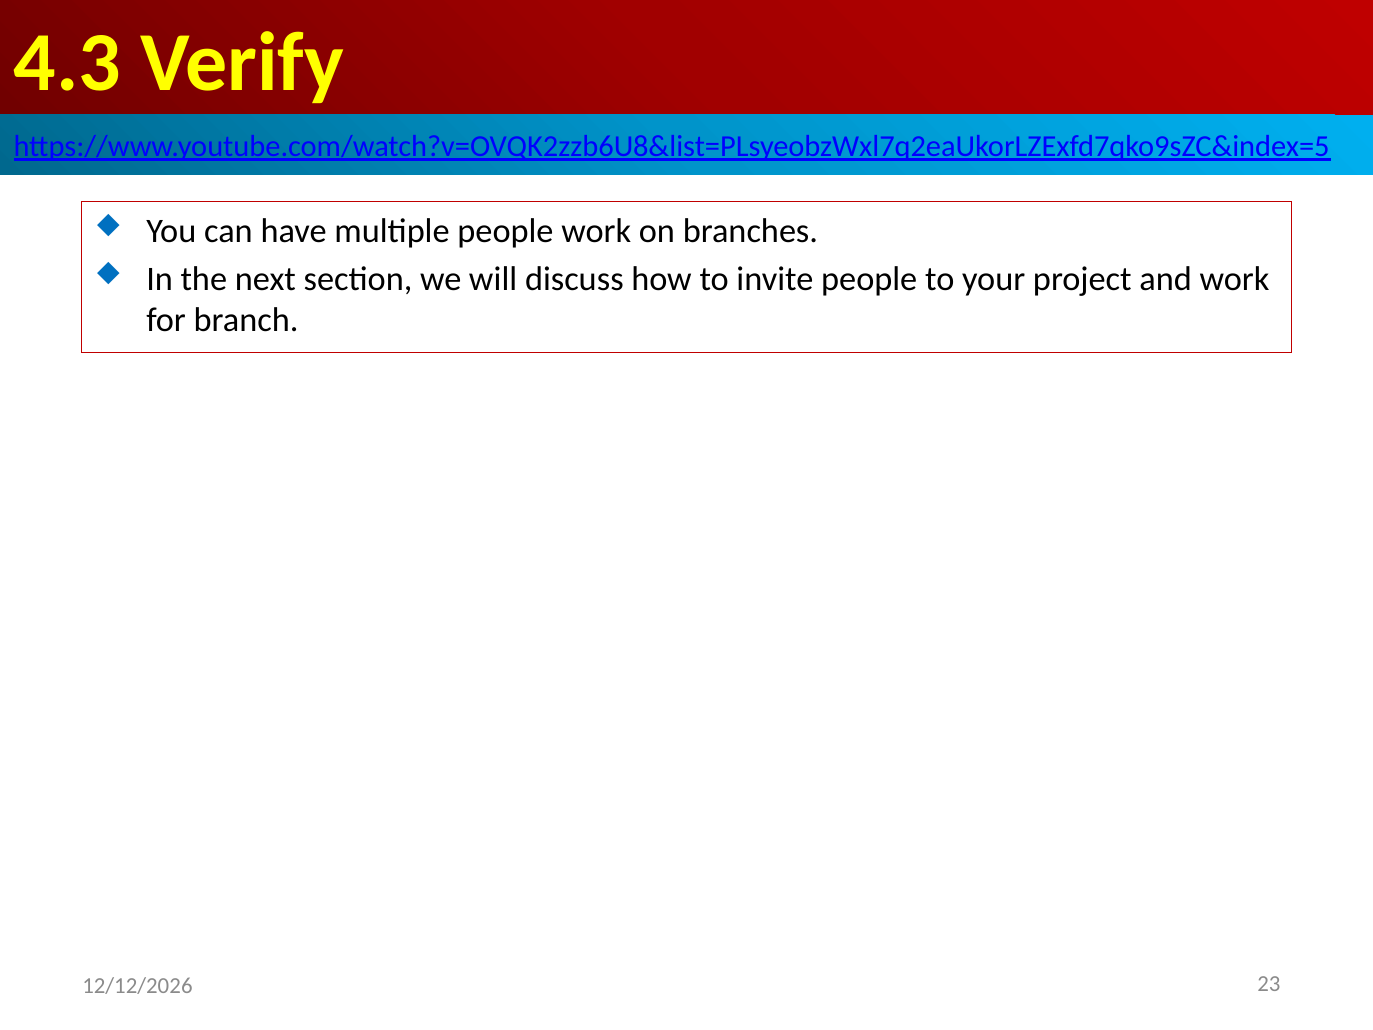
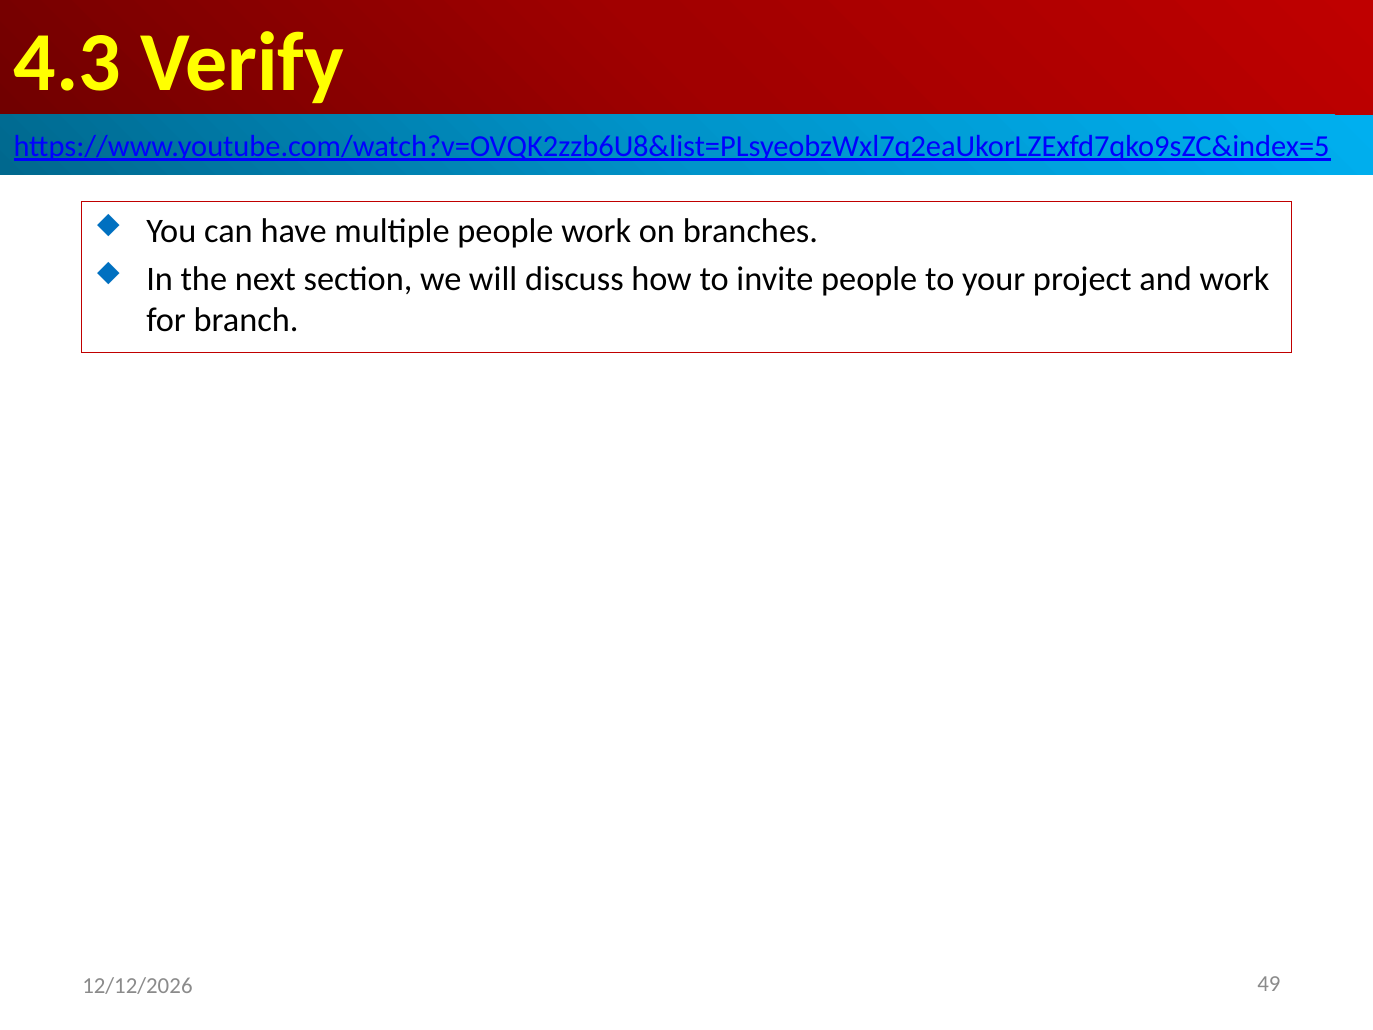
23: 23 -> 49
